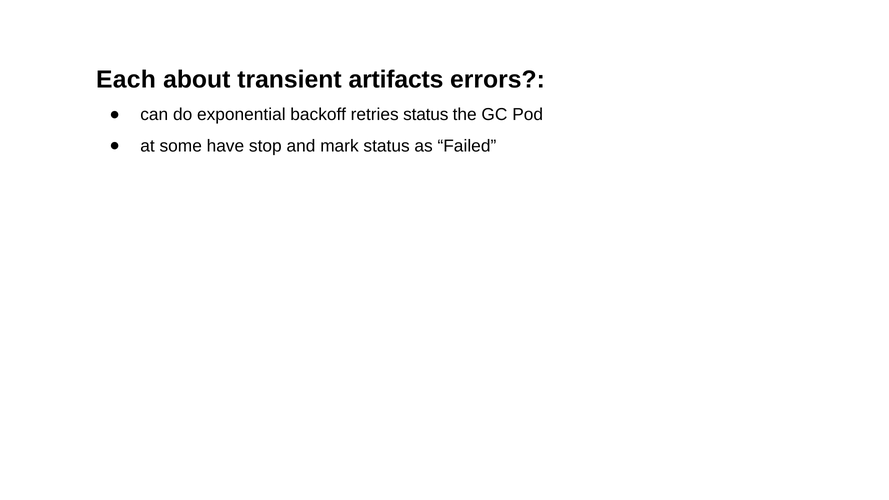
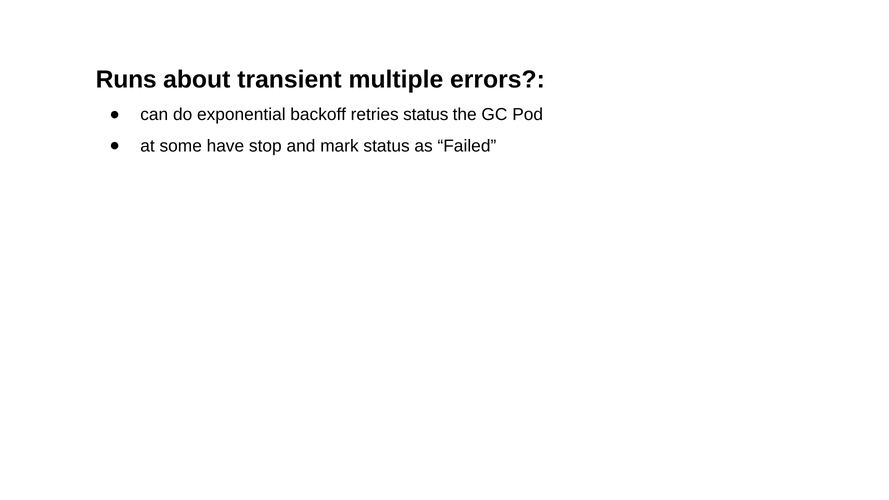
Each: Each -> Runs
artifacts: artifacts -> multiple
